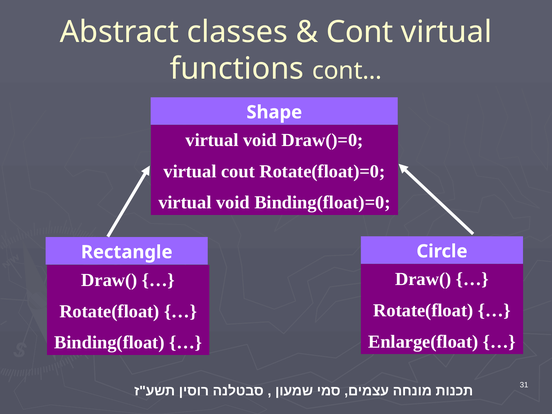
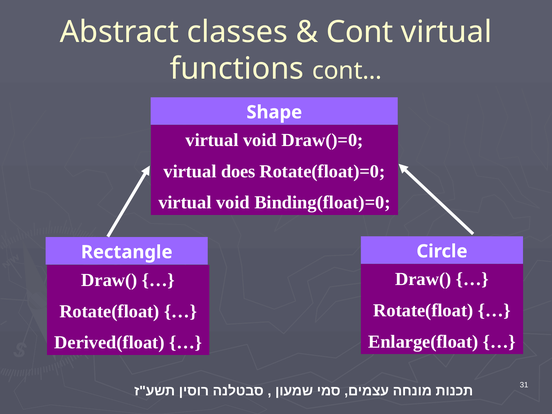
cout: cout -> does
Binding(float: Binding(float -> Derived(float
